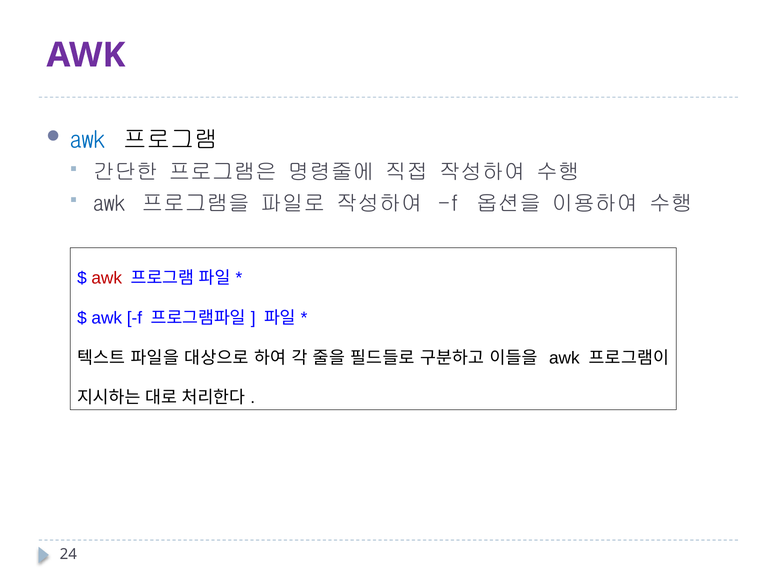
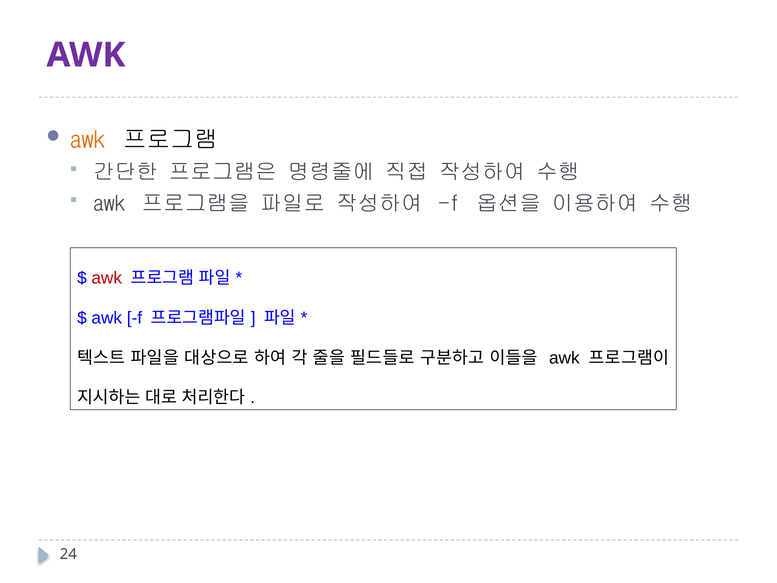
awk at (88, 140) colour: blue -> orange
